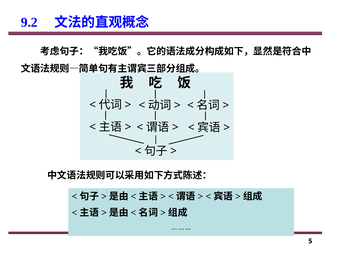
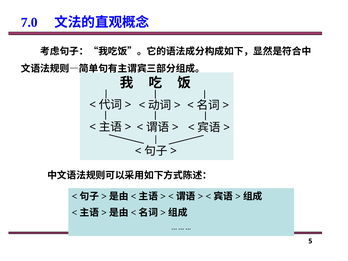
9.2: 9.2 -> 7.0
